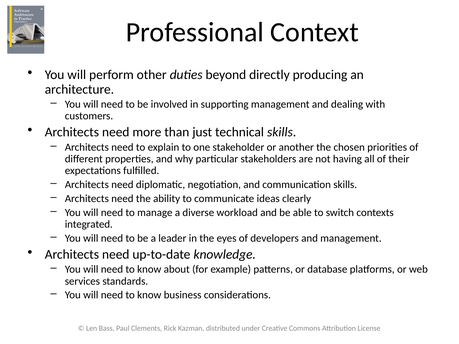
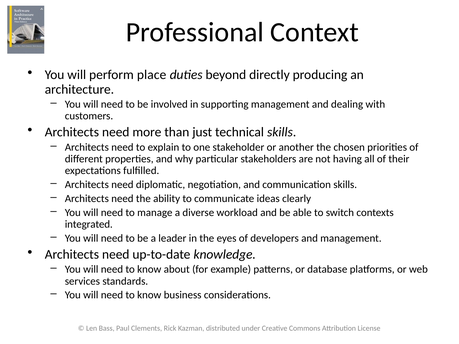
other: other -> place
